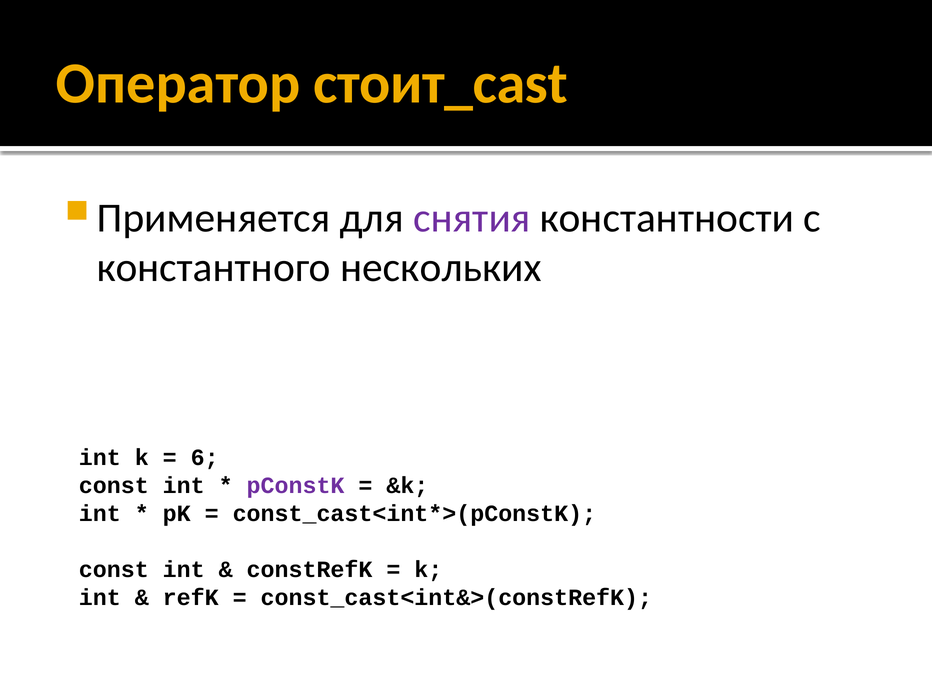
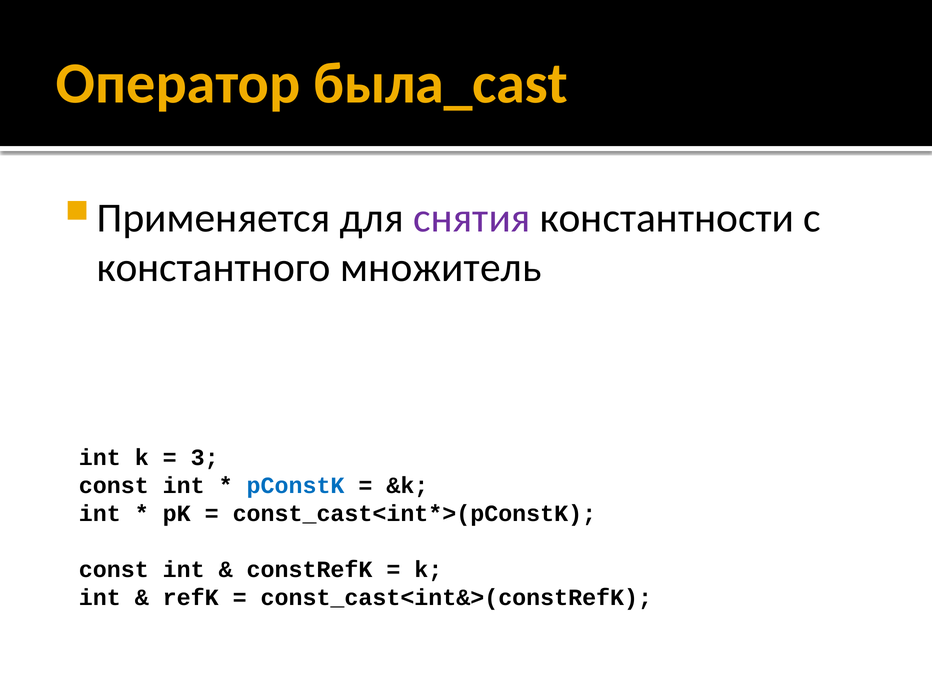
стоит_cast: стоит_cast -> была_cast
нескольких: нескольких -> множитель
6: 6 -> 3
pConstK colour: purple -> blue
